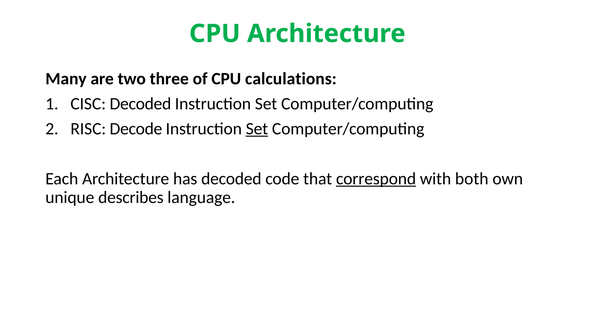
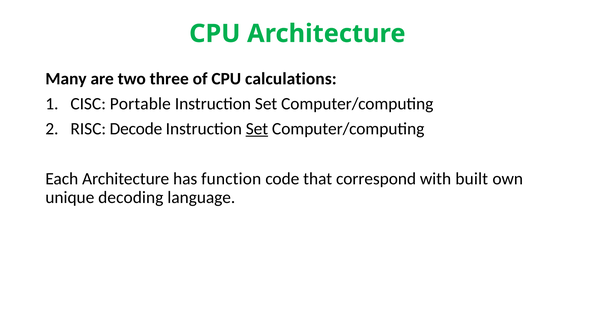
CISC Decoded: Decoded -> Portable
has decoded: decoded -> function
correspond underline: present -> none
both: both -> built
describes: describes -> decoding
